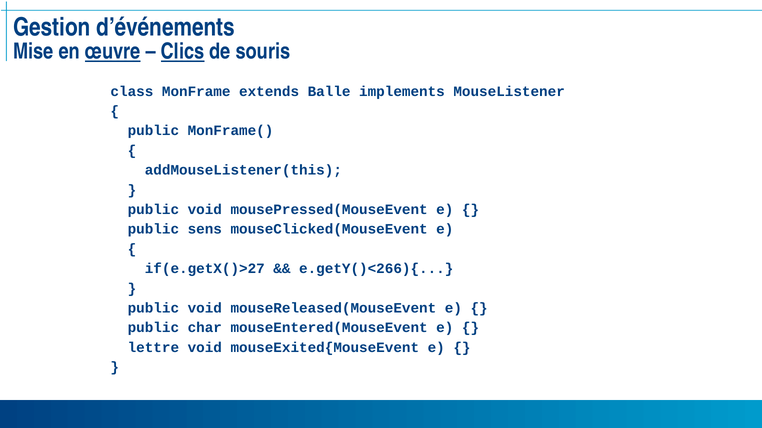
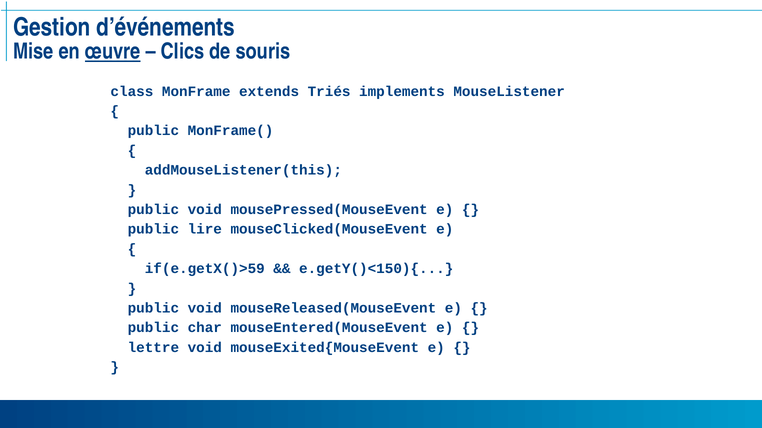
Clics underline: present -> none
Balle: Balle -> Triés
sens: sens -> lire
if(e.getX()>27: if(e.getX()>27 -> if(e.getX()>59
e.getY()<266){: e.getY()<266){ -> e.getY()<150){
